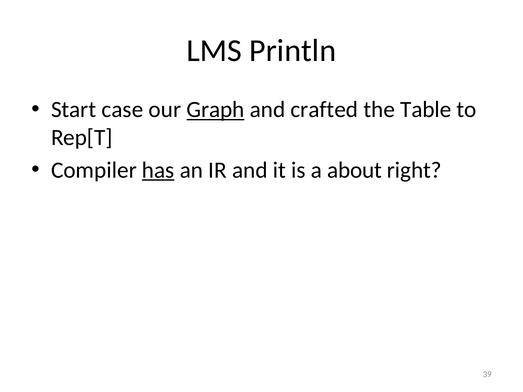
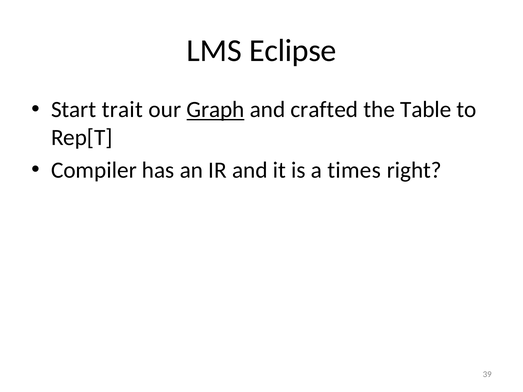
Println: Println -> Eclipse
case: case -> trait
has underline: present -> none
about: about -> times
